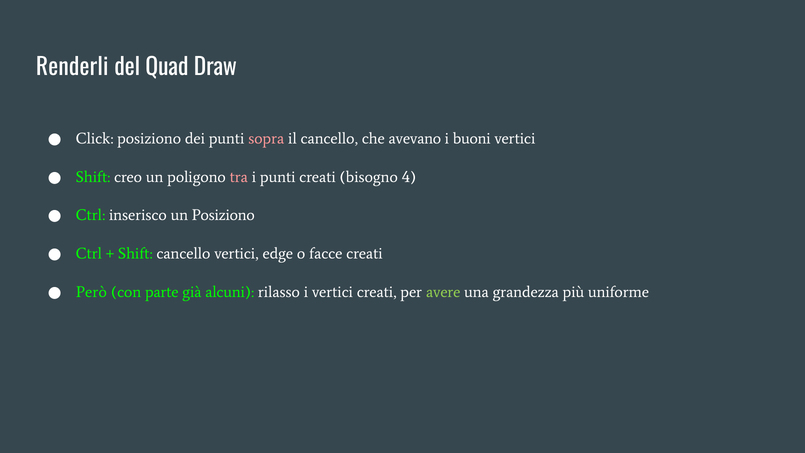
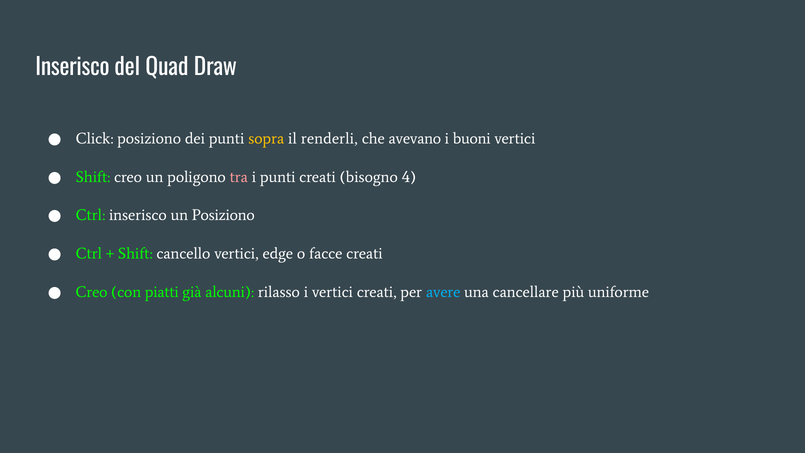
Renderli at (72, 68): Renderli -> Inserisco
sopra colour: pink -> yellow
il cancello: cancello -> renderli
Però at (91, 292): Però -> Creo
parte: parte -> piatti
avere colour: light green -> light blue
grandezza: grandezza -> cancellare
